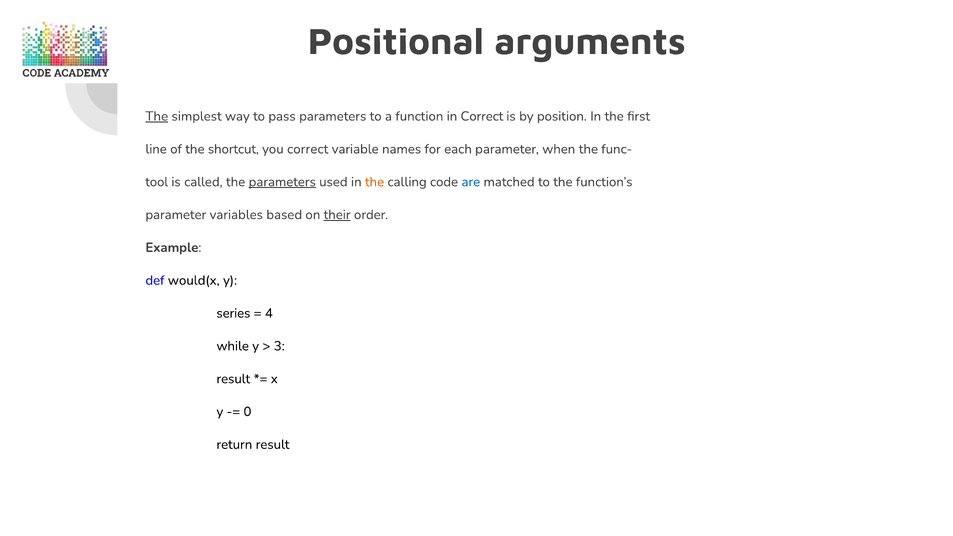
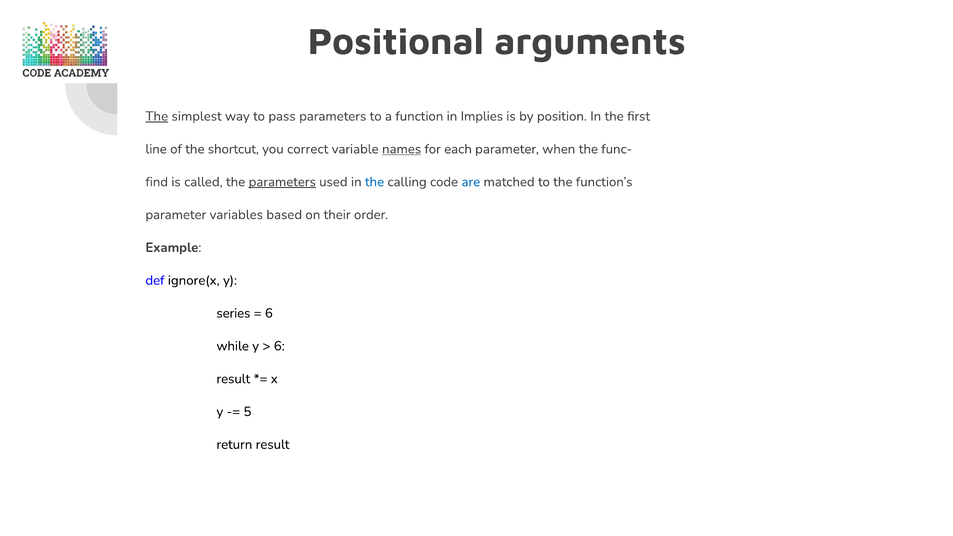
in Correct: Correct -> Implies
names underline: none -> present
tool: tool -> find
the at (375, 182) colour: orange -> blue
their underline: present -> none
would(x: would(x -> ignore(x
4 at (269, 313): 4 -> 6
3 at (279, 346): 3 -> 6
0: 0 -> 5
